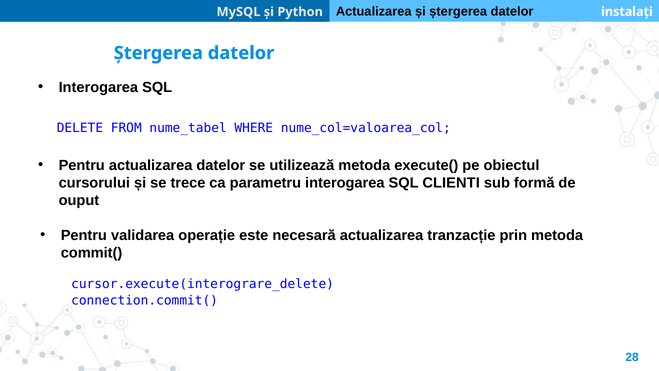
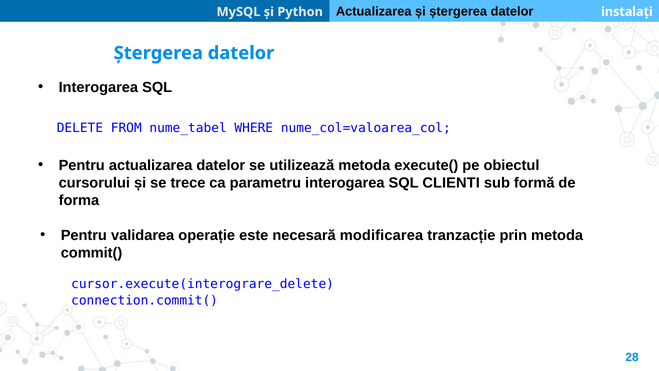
ouput: ouput -> forma
necesară actualizarea: actualizarea -> modificarea
